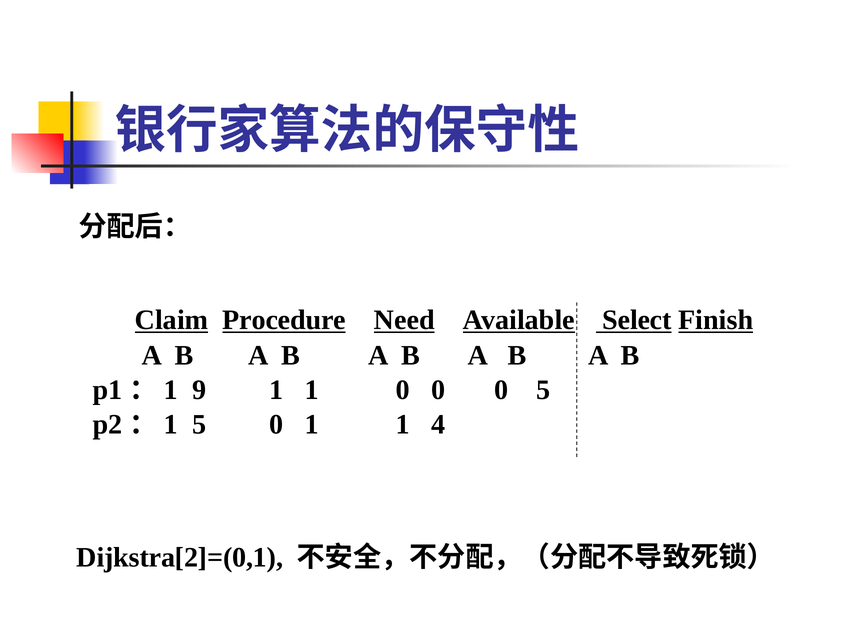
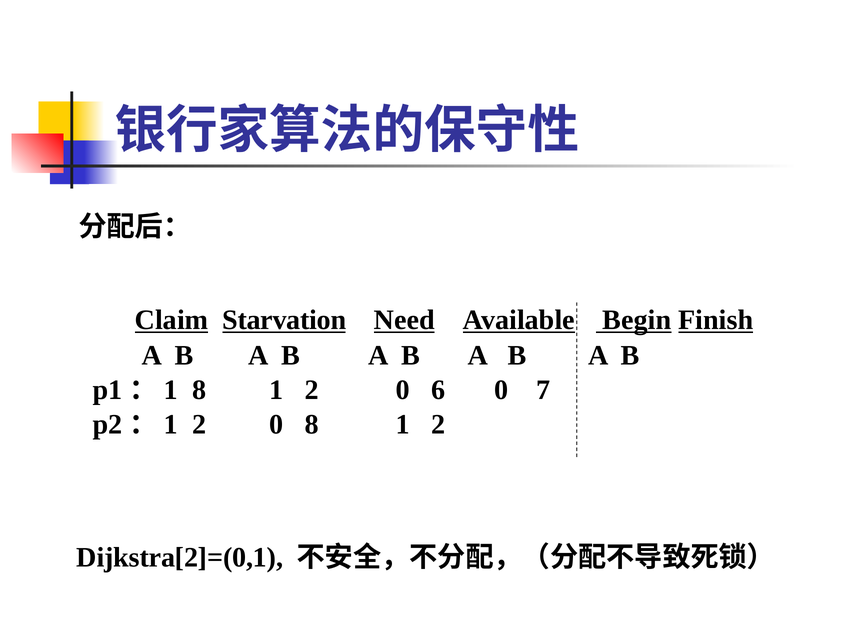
Procedure: Procedure -> Starvation
Select: Select -> Begin
p1：1 9: 9 -> 8
1 at (312, 390): 1 -> 2
0 at (438, 390): 0 -> 6
0 5: 5 -> 7
p2：1 5: 5 -> 2
0 1: 1 -> 8
4 at (438, 424): 4 -> 2
